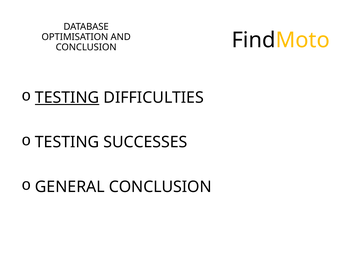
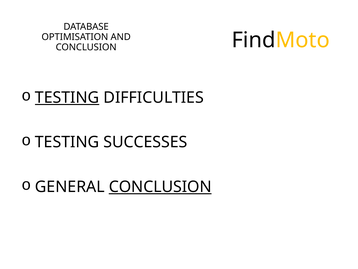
CONCLUSION at (160, 187) underline: none -> present
